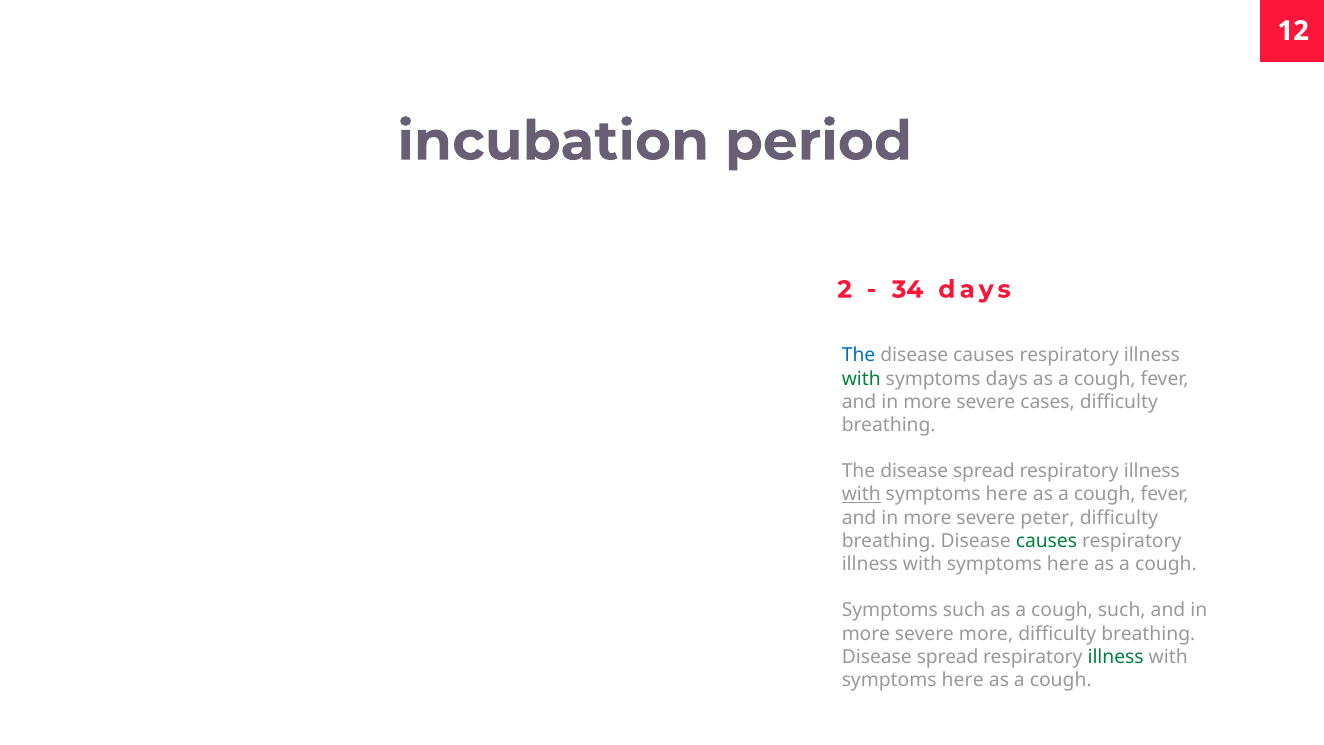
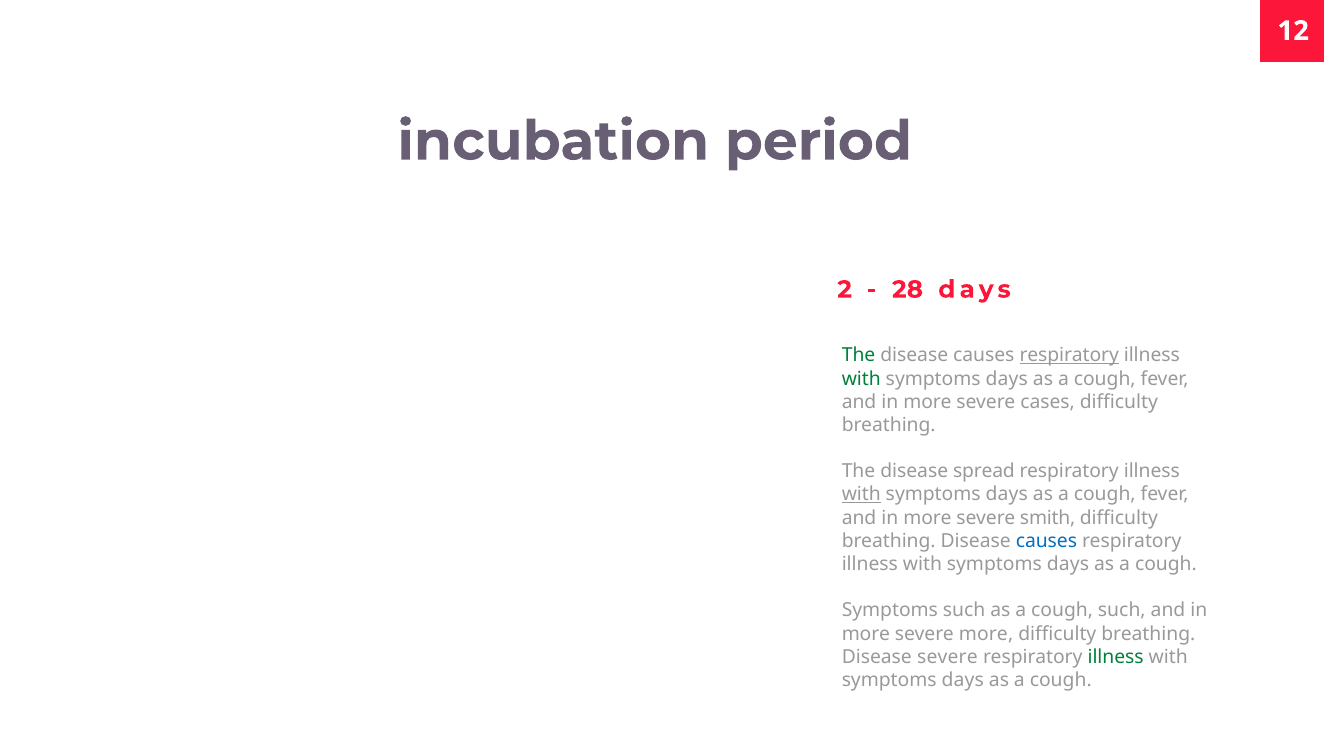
34: 34 -> 28
The at (859, 355) colour: blue -> green
respiratory at (1069, 355) underline: none -> present
here at (1007, 495): here -> days
peter: peter -> smith
causes at (1046, 541) colour: green -> blue
here at (1068, 564): here -> days
spread at (948, 657): spread -> severe
here at (963, 680): here -> days
